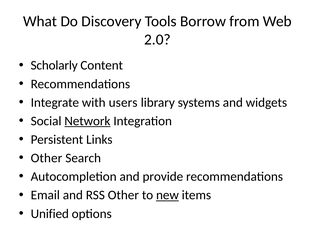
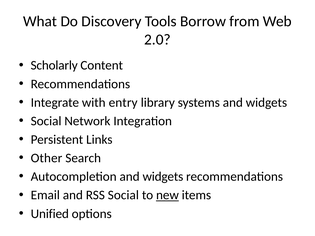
users: users -> entry
Network underline: present -> none
Autocompletion and provide: provide -> widgets
RSS Other: Other -> Social
